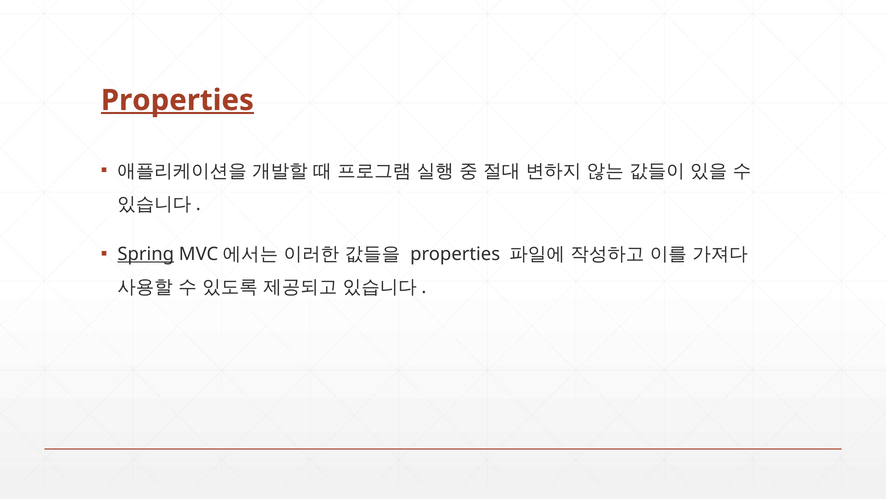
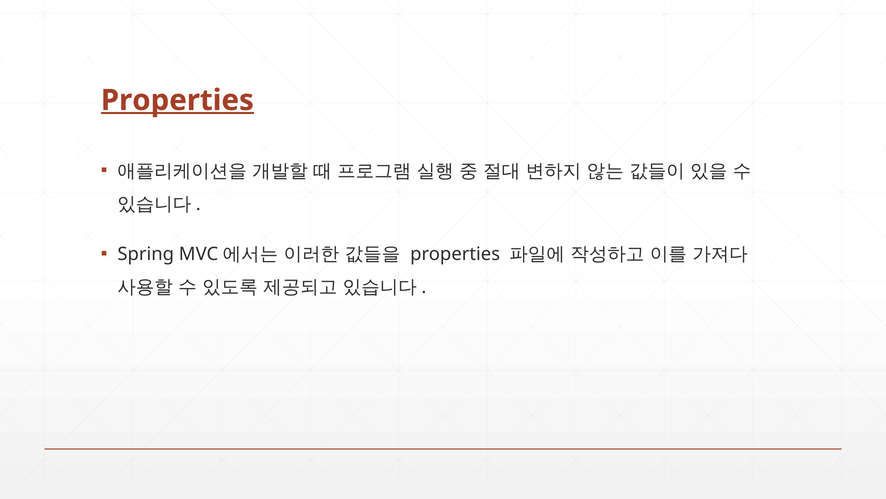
Spring underline: present -> none
